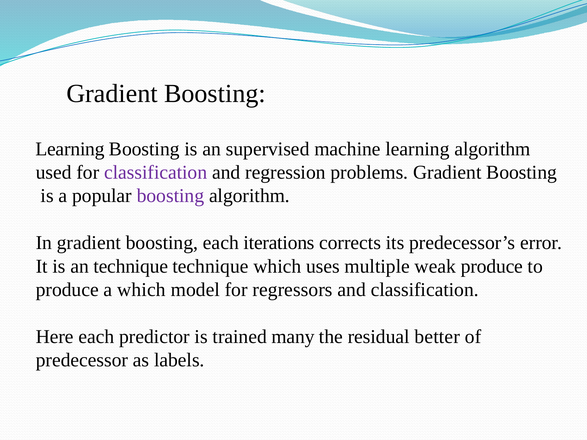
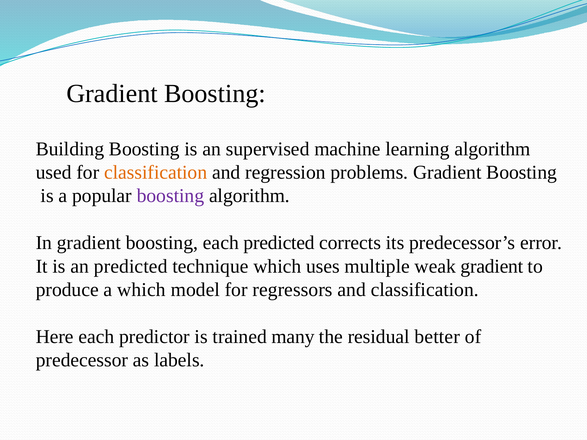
Learning at (70, 149): Learning -> Building
classification at (156, 172) colour: purple -> orange
each iterations: iterations -> predicted
an technique: technique -> predicted
weak produce: produce -> gradient
